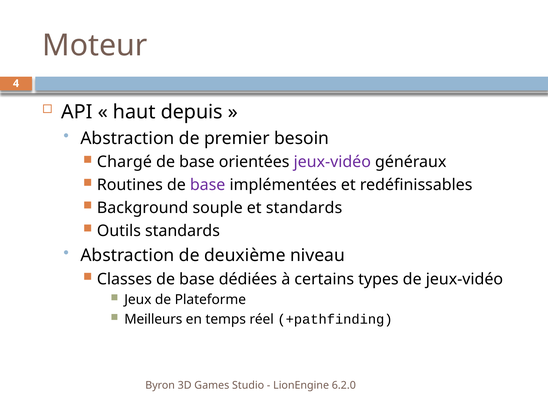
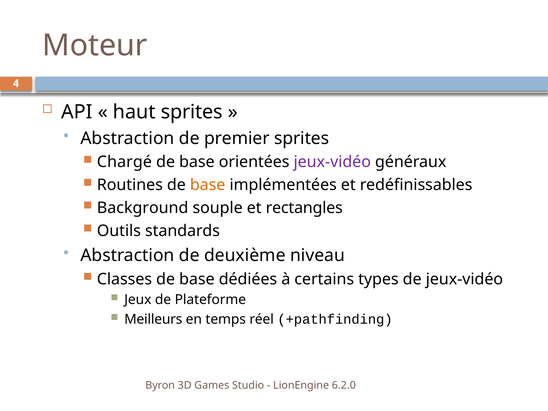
haut depuis: depuis -> sprites
premier besoin: besoin -> sprites
base at (208, 185) colour: purple -> orange
et standards: standards -> rectangles
